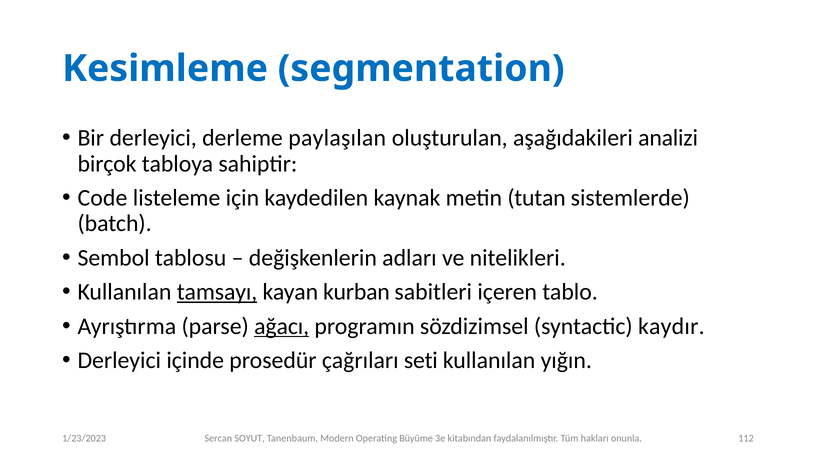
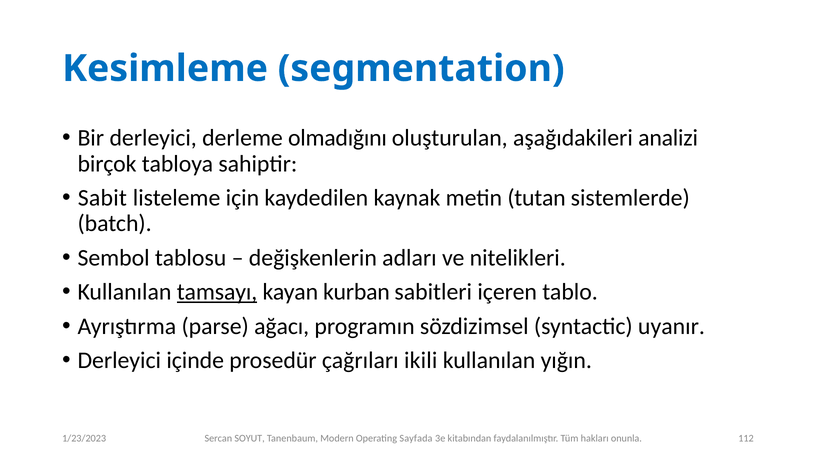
paylaşılan: paylaşılan -> olmadığını
Code: Code -> Sabit
ağacı underline: present -> none
kaydır: kaydır -> uyanır
seti: seti -> ikili
Büyüme: Büyüme -> Sayfada
